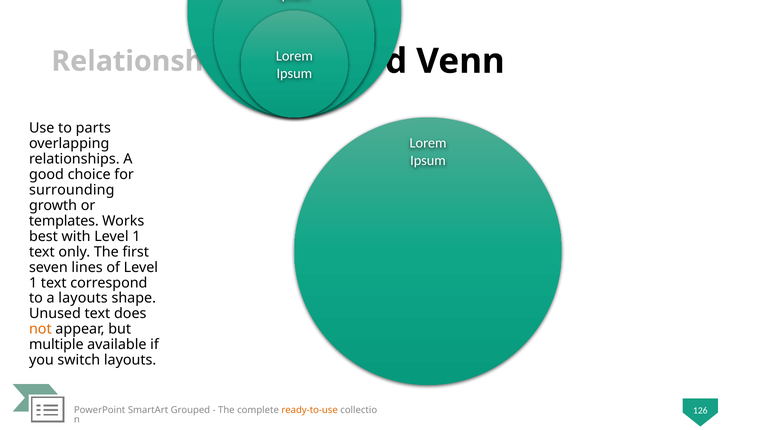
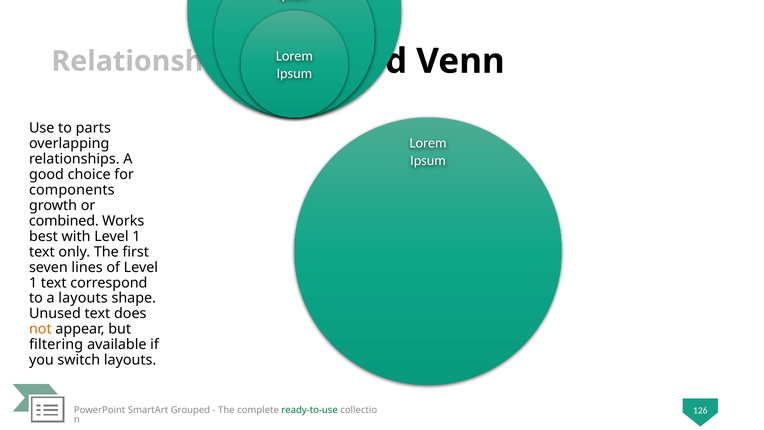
surrounding: surrounding -> components
templates: templates -> combined
multiple: multiple -> filtering
ready-to-use colour: orange -> green
